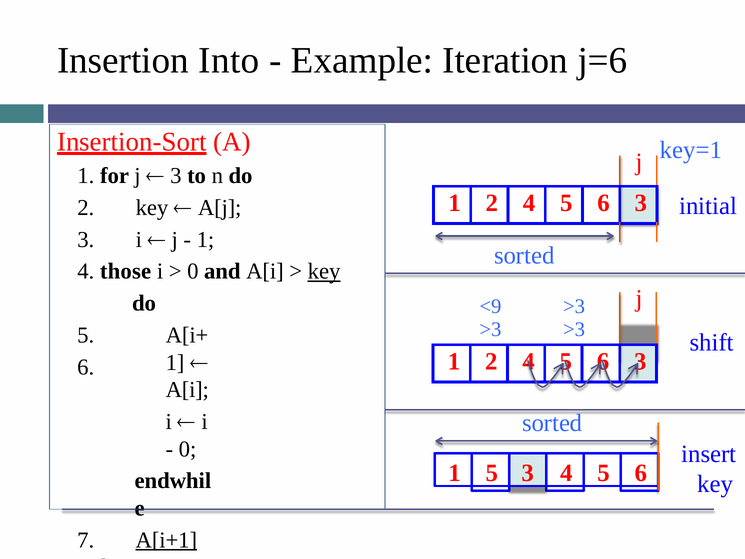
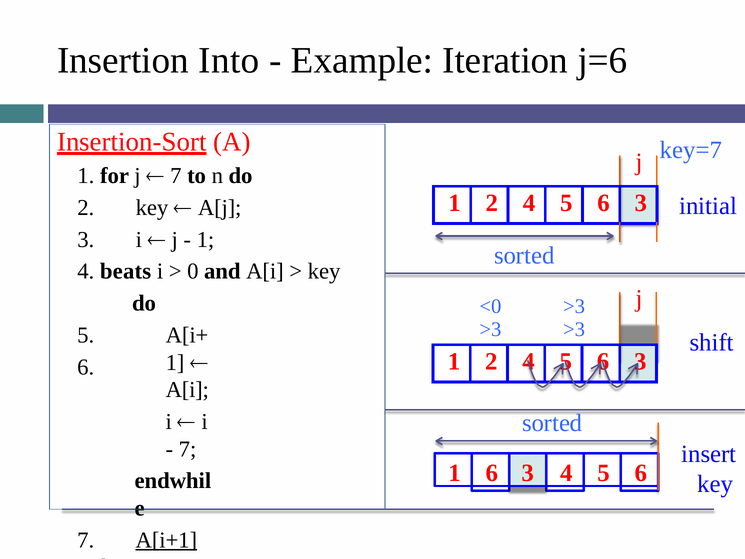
key=1: key=1 -> key=7
3 at (176, 176): 3 -> 7
those: those -> beats
key at (324, 271) underline: present -> none
<9: <9 -> <0
0 at (188, 449): 0 -> 7
1 5: 5 -> 6
